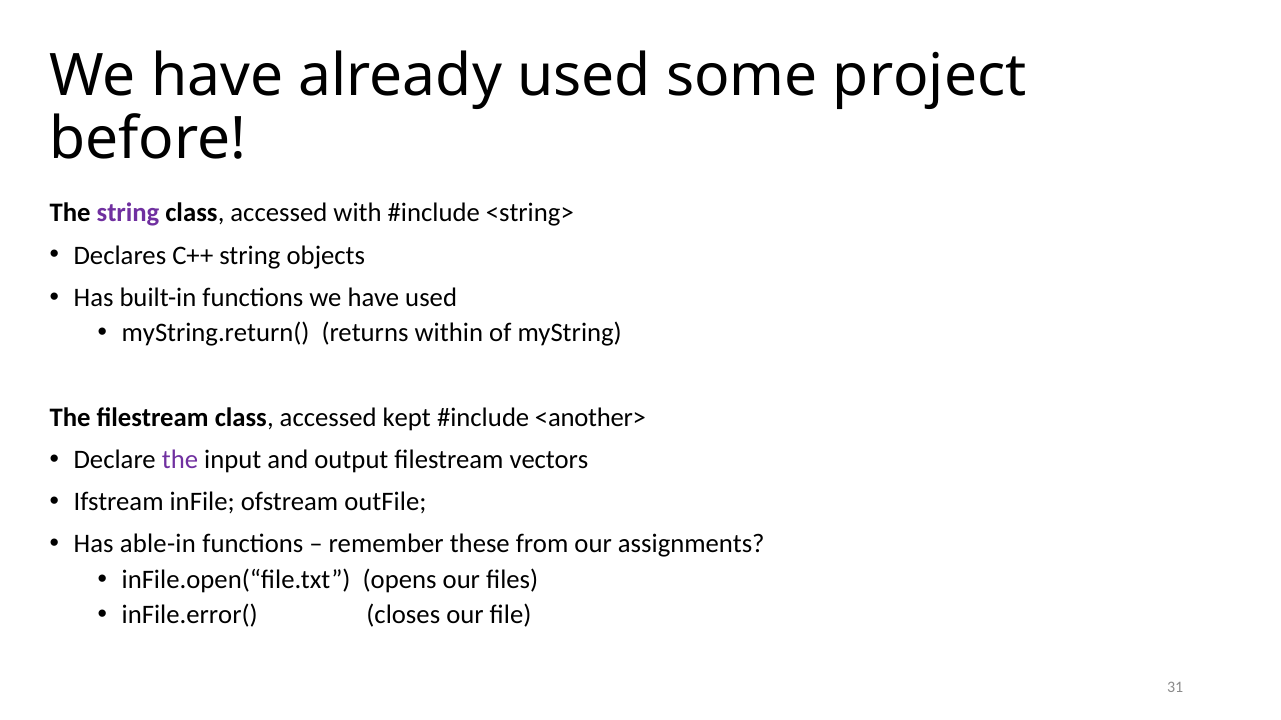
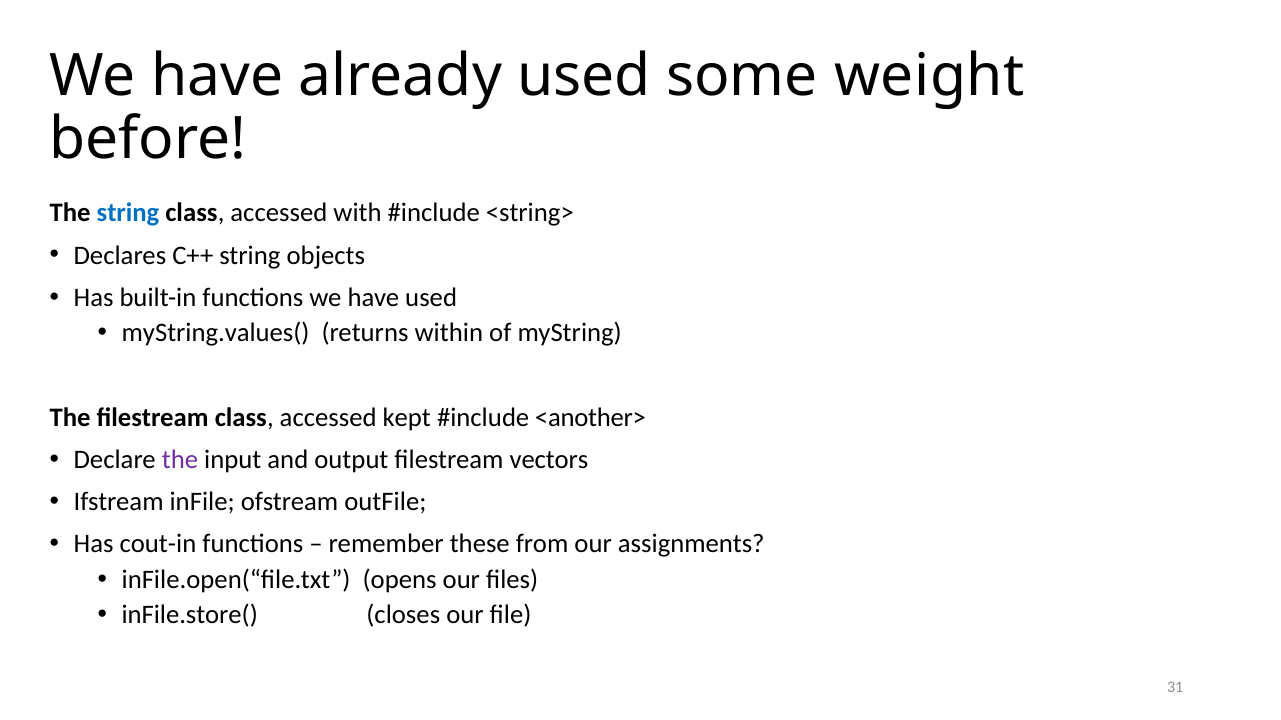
project: project -> weight
string at (128, 213) colour: purple -> blue
myString.return(: myString.return( -> myString.values(
able-in: able-in -> cout-in
inFile.error(: inFile.error( -> inFile.store(
